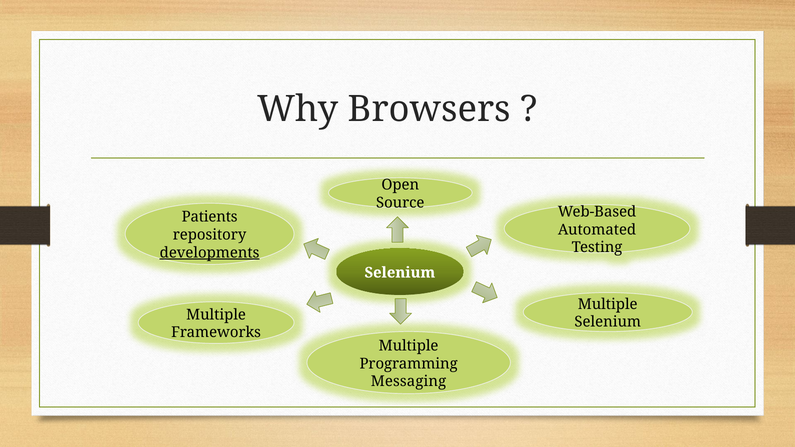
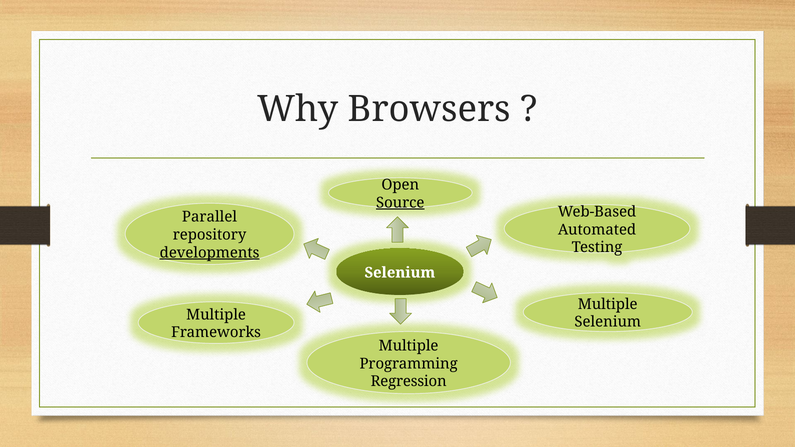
Source underline: none -> present
Patients: Patients -> Parallel
Messaging: Messaging -> Regression
